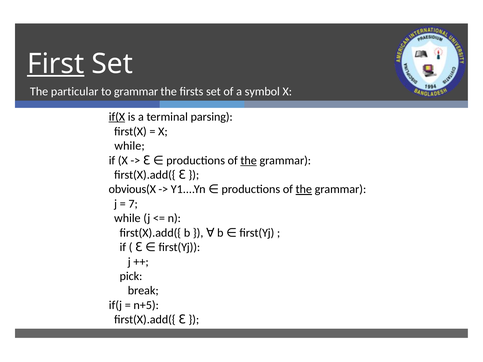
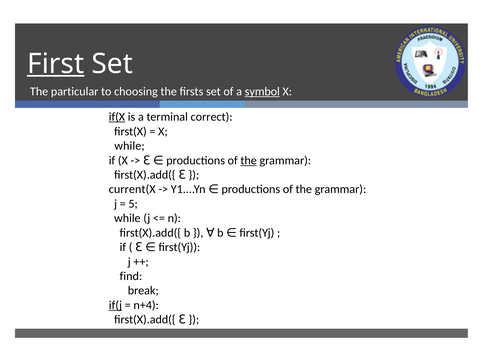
to grammar: grammar -> choosing
symbol underline: none -> present
parsing: parsing -> correct
obvious(X: obvious(X -> current(X
the at (304, 189) underline: present -> none
7: 7 -> 5
pick: pick -> find
if(j underline: none -> present
n+5: n+5 -> n+4
